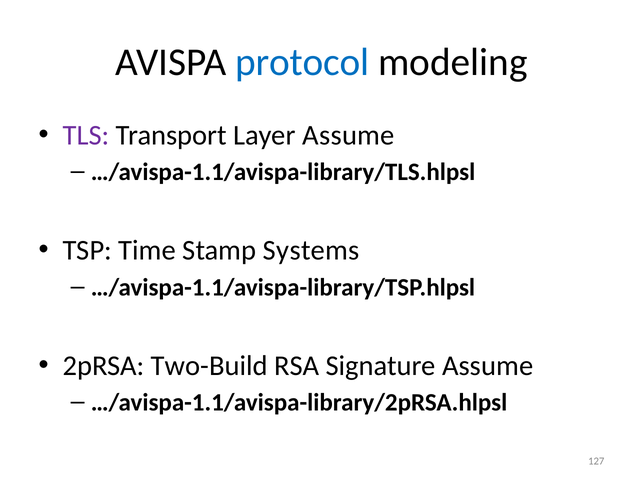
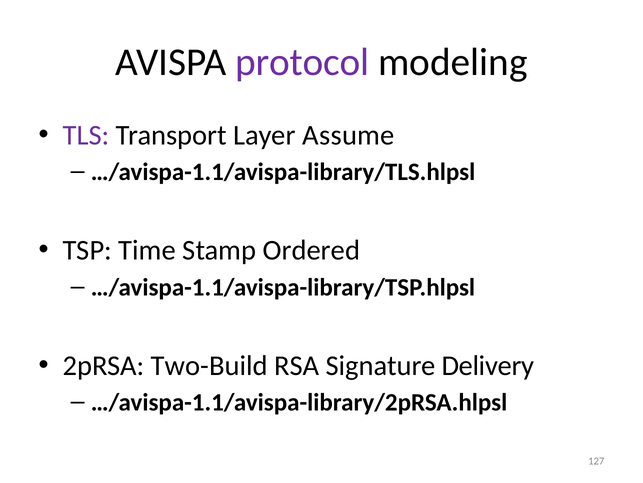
protocol colour: blue -> purple
Systems: Systems -> Ordered
Signature Assume: Assume -> Delivery
